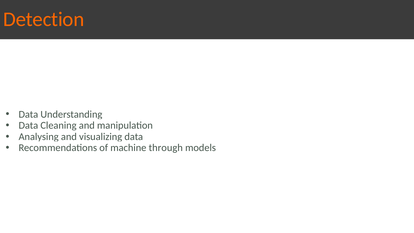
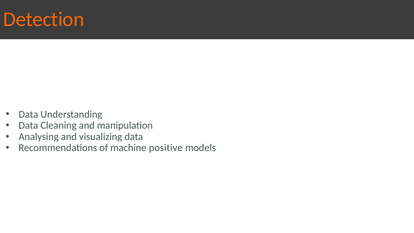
through: through -> positive
